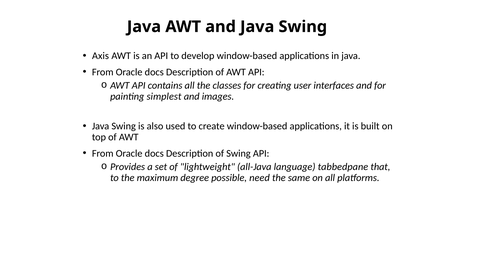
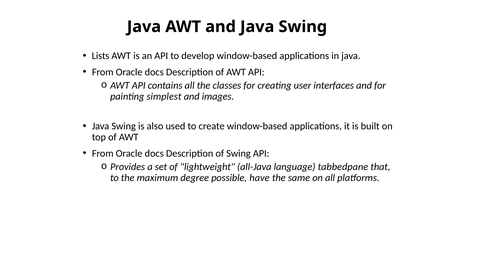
Axis: Axis -> Lists
need: need -> have
